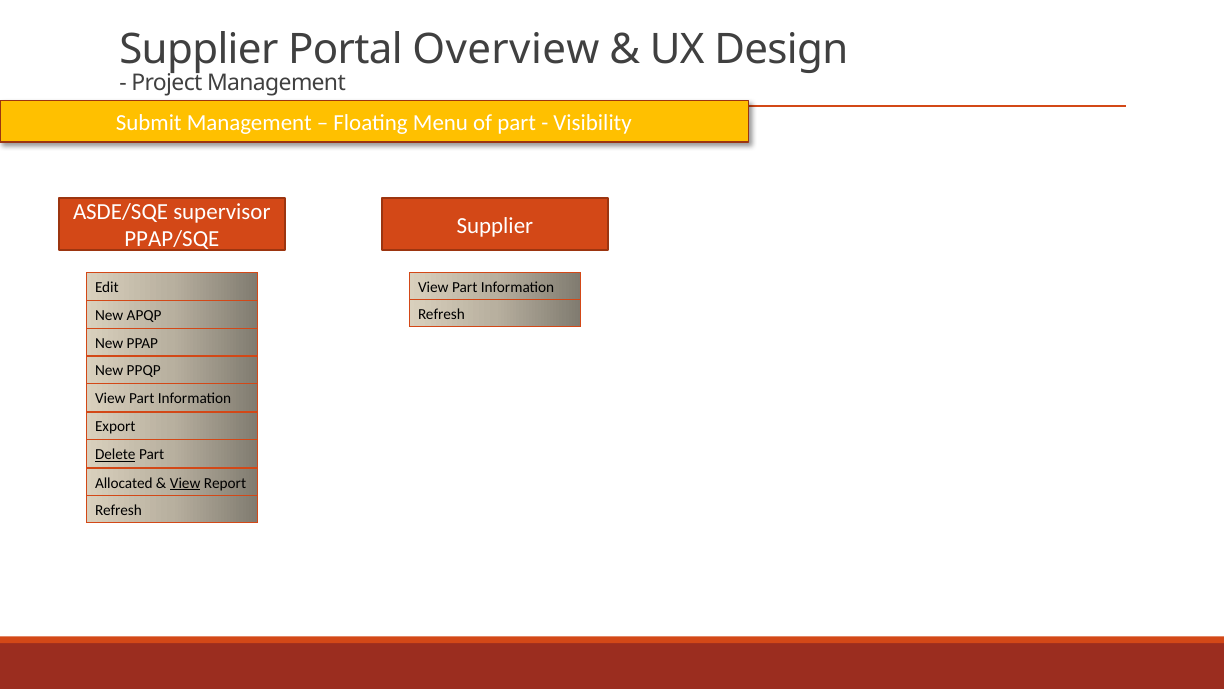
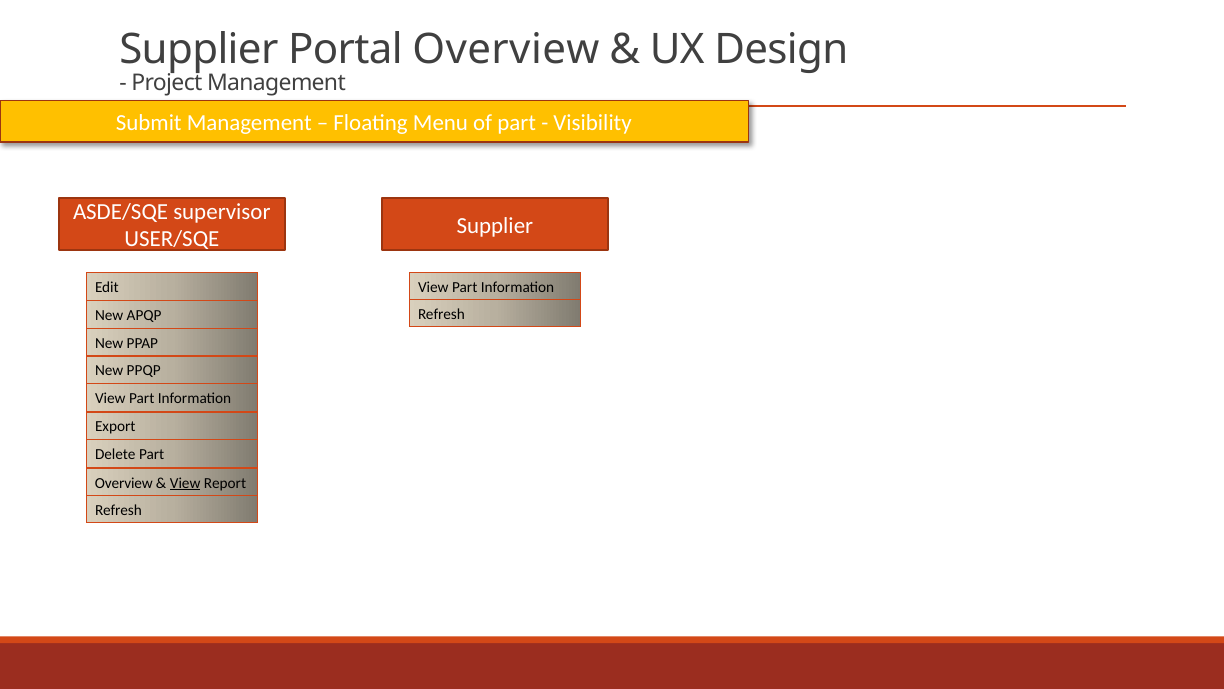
PPAP/SQE: PPAP/SQE -> USER/SQE
Delete underline: present -> none
Allocated at (124, 483): Allocated -> Overview
